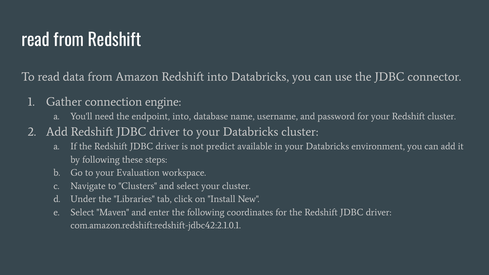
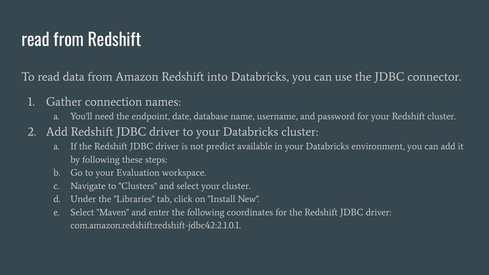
engine: engine -> names
endpoint into: into -> date
